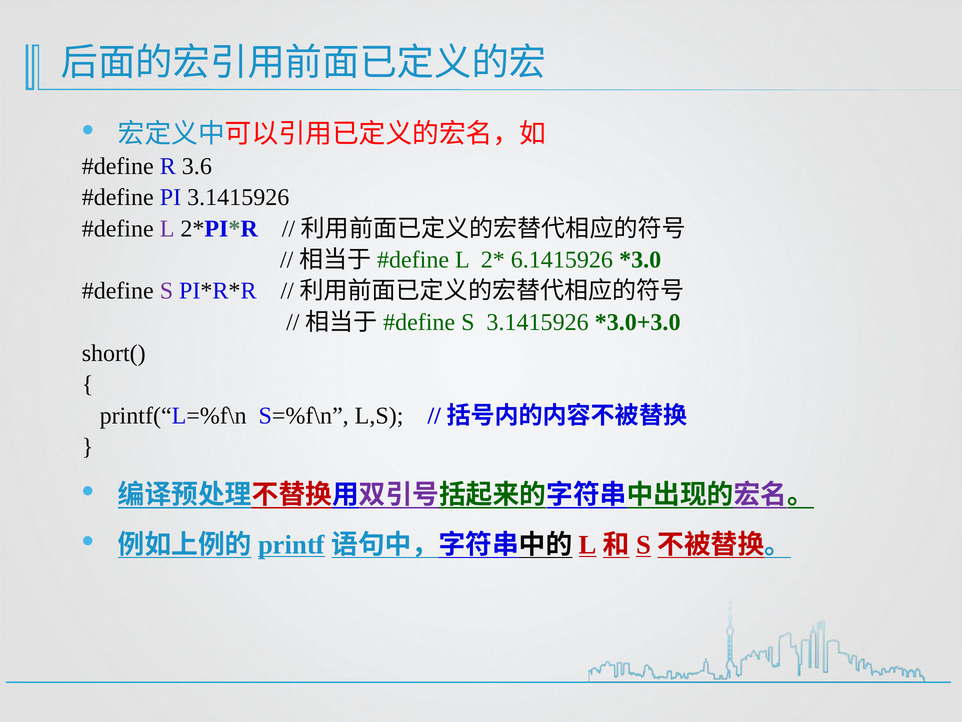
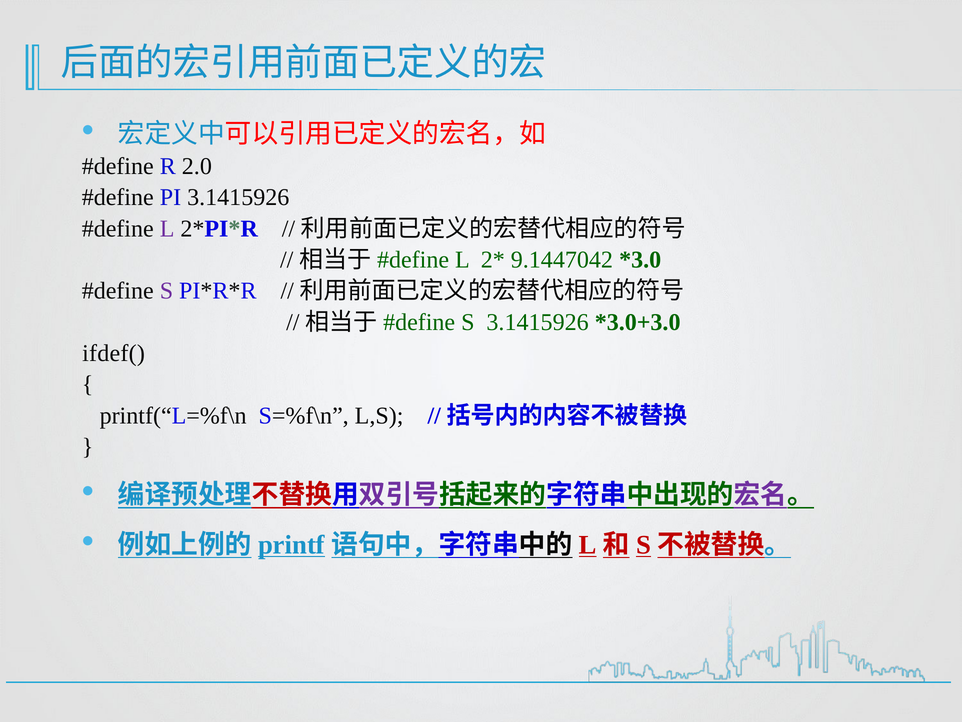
3.6: 3.6 -> 2.0
6.1415926: 6.1415926 -> 9.1447042
short(: short( -> ifdef(
